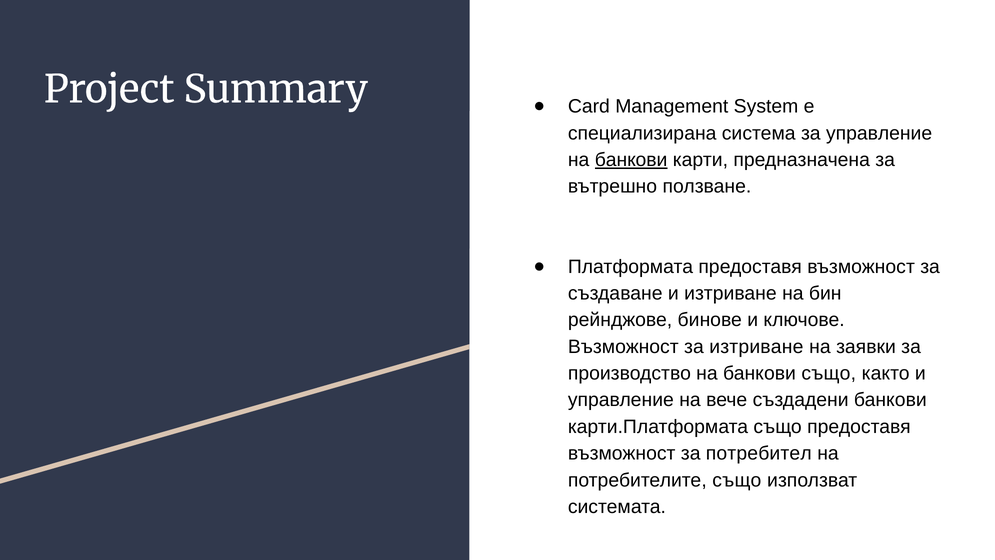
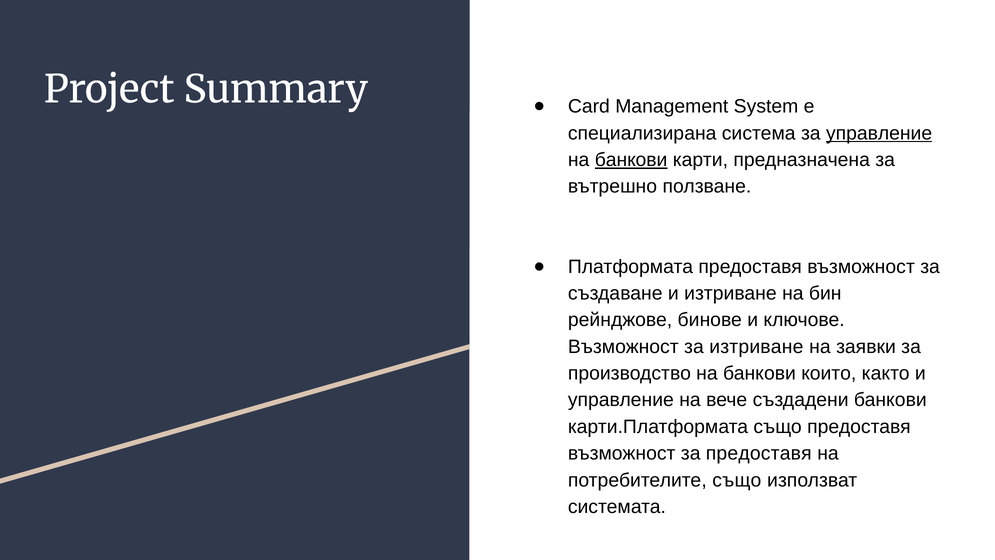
управление at (879, 133) underline: none -> present
банкови също: също -> които
за потребител: потребител -> предоставя
